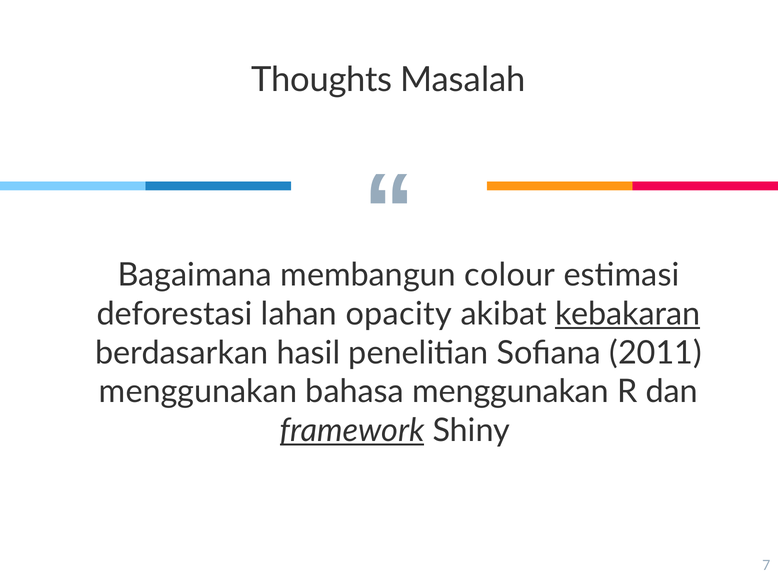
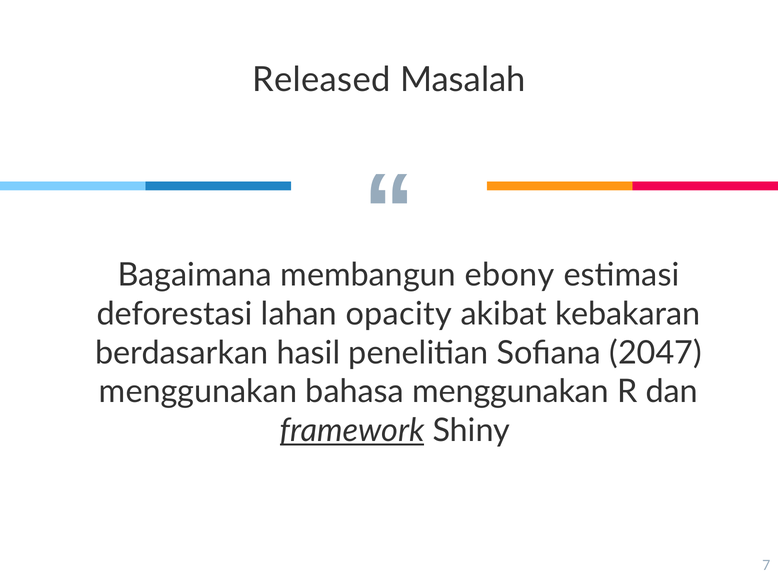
Thoughts: Thoughts -> Released
colour: colour -> ebony
kebakaran underline: present -> none
2011: 2011 -> 2047
